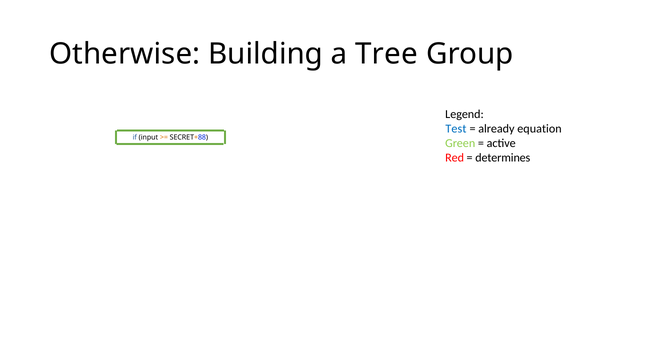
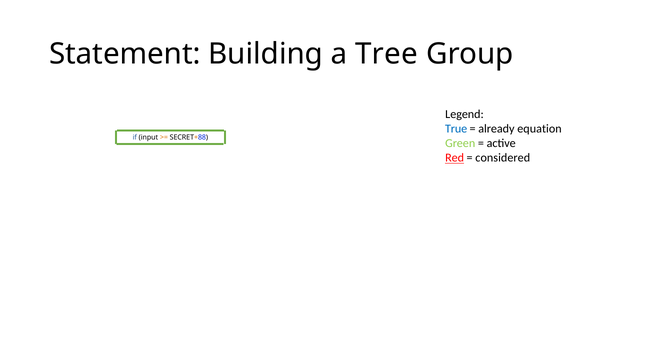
Otherwise: Otherwise -> Statement
Test: Test -> True
Red underline: none -> present
determines: determines -> considered
